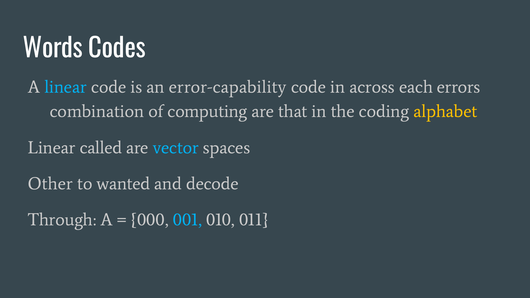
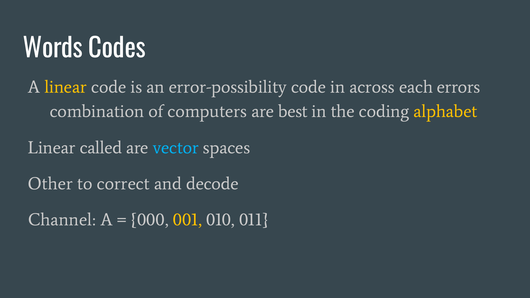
linear at (66, 87) colour: light blue -> yellow
error-capability: error-capability -> error-possibility
computing: computing -> computers
that: that -> best
wanted: wanted -> correct
Through: Through -> Channel
001 colour: light blue -> yellow
